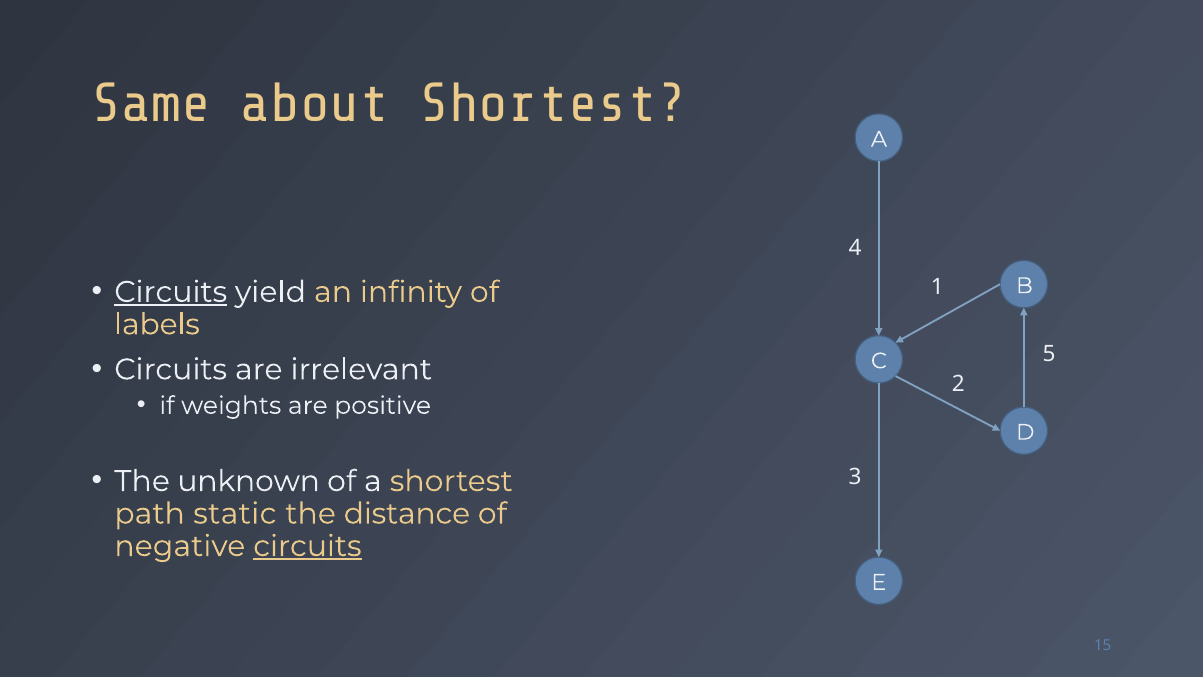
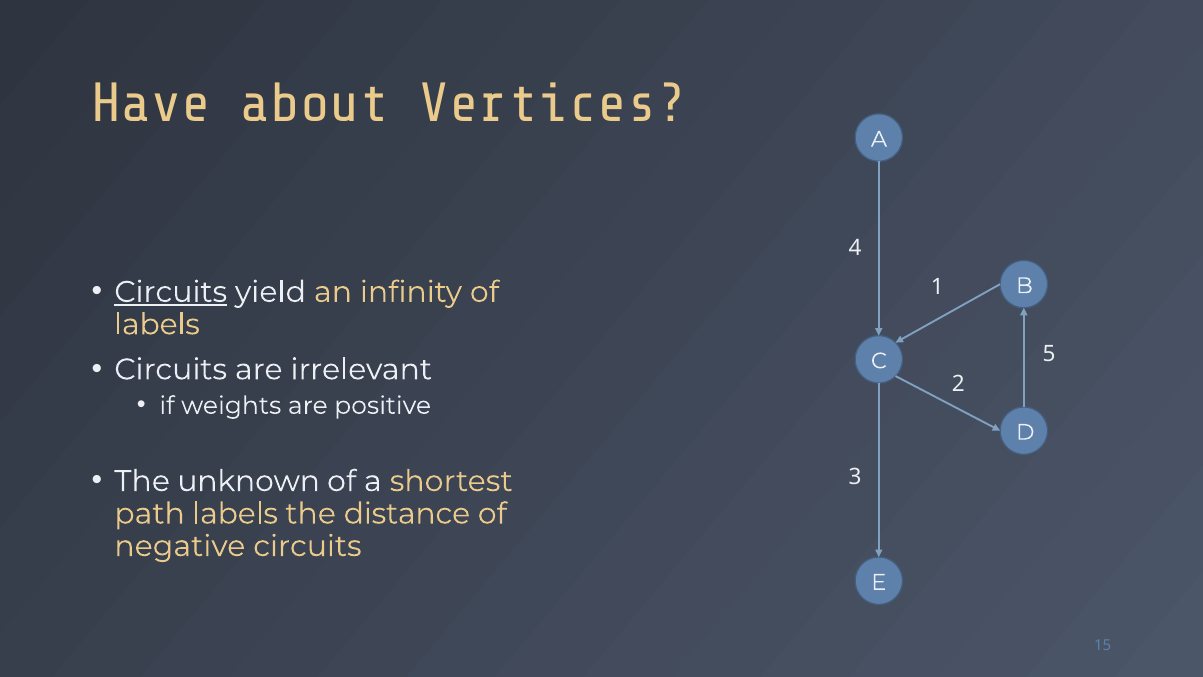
Same: Same -> Have
about Shortest: Shortest -> Vertices
path static: static -> labels
circuits at (307, 546) underline: present -> none
